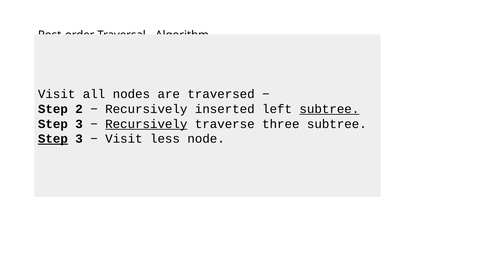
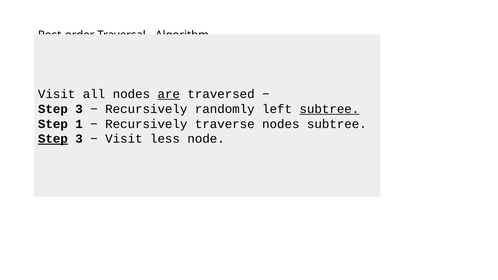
are underline: none -> present
2 at (79, 109): 2 -> 3
inserted: inserted -> randomly
3 at (79, 124): 3 -> 1
Recursively at (146, 124) underline: present -> none
traverse three: three -> nodes
